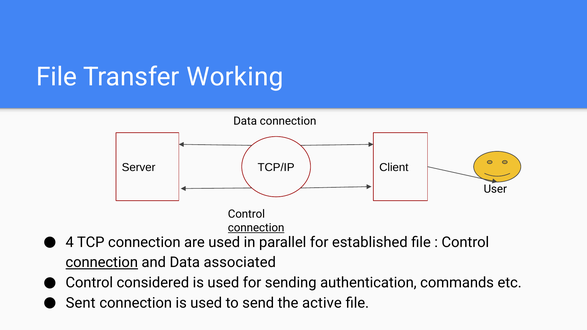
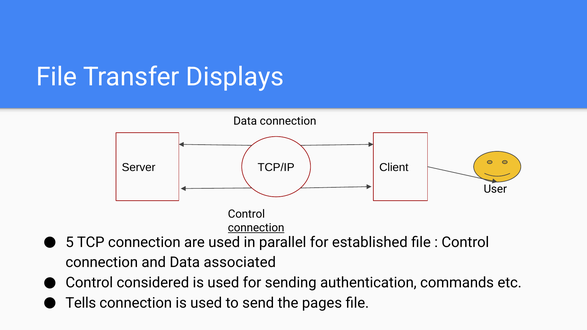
Working: Working -> Displays
4: 4 -> 5
connection at (102, 263) underline: present -> none
Sent: Sent -> Tells
active: active -> pages
